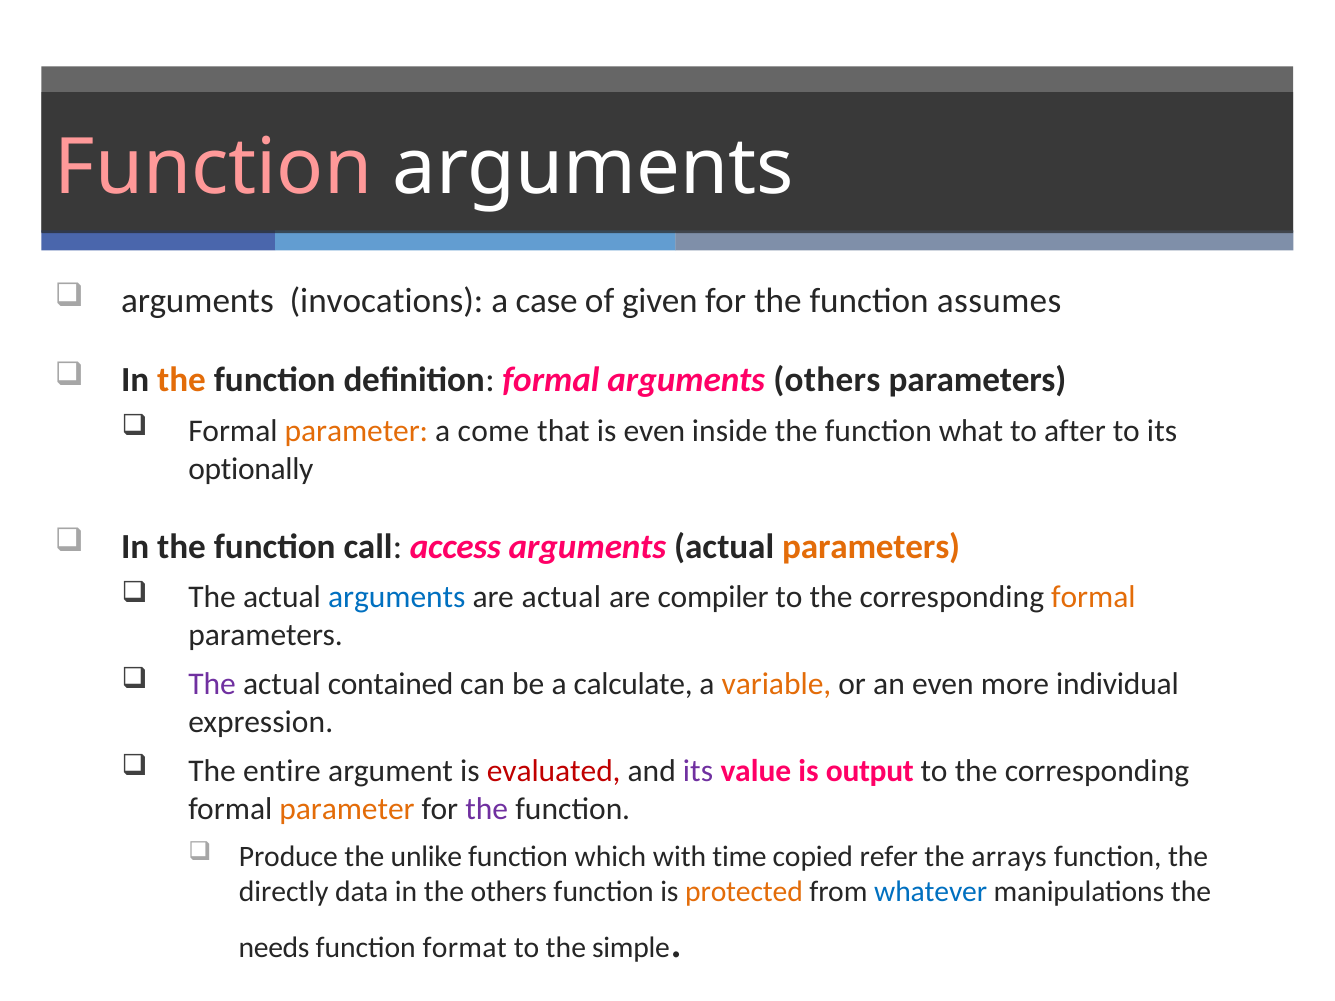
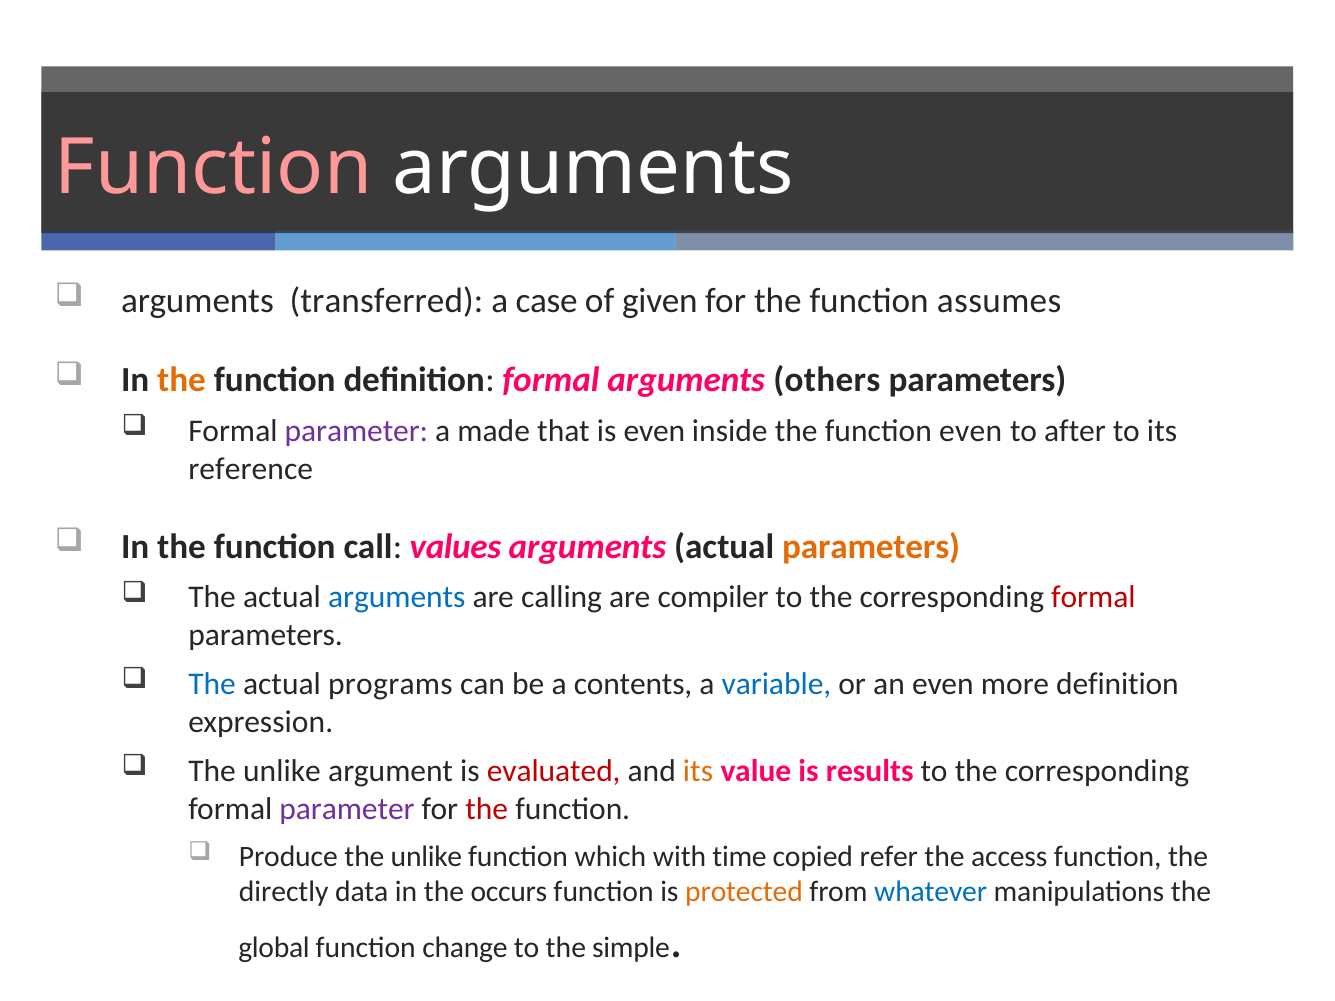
invocations: invocations -> transferred
parameter at (356, 431) colour: orange -> purple
come: come -> made
function what: what -> even
optionally: optionally -> reference
access: access -> values
are actual: actual -> calling
formal at (1093, 597) colour: orange -> red
The at (212, 684) colour: purple -> blue
contained: contained -> programs
calculate: calculate -> contents
variable colour: orange -> blue
more individual: individual -> definition
entire at (282, 771): entire -> unlike
its at (698, 771) colour: purple -> orange
output: output -> results
parameter at (347, 809) colour: orange -> purple
the at (487, 809) colour: purple -> red
arrays: arrays -> access
the others: others -> occurs
needs: needs -> global
format: format -> change
